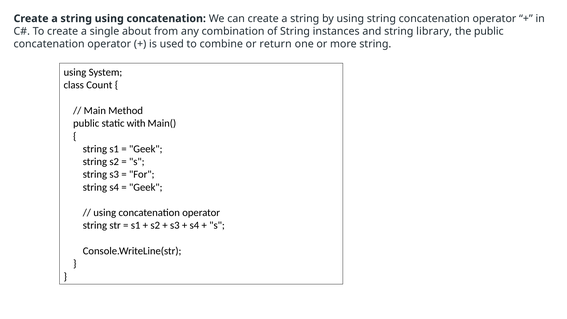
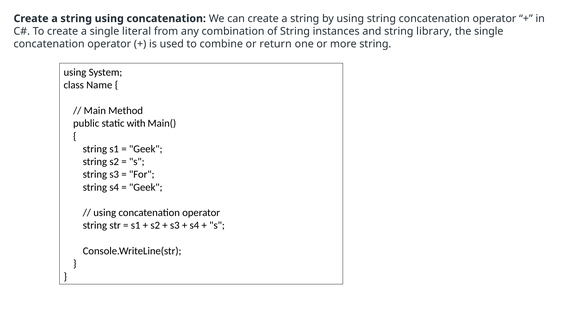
about: about -> literal
the public: public -> single
Count: Count -> Name
